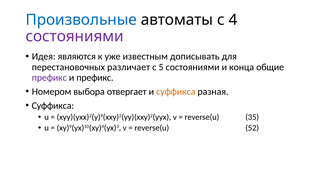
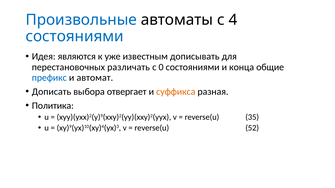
состояниями at (75, 36) colour: purple -> blue
различает: различает -> различать
5: 5 -> 0
префикс at (49, 78) colour: purple -> blue
и префикс: префикс -> автомат
Номером: Номером -> Дописать
Суффикса at (53, 106): Суффикса -> Политика
